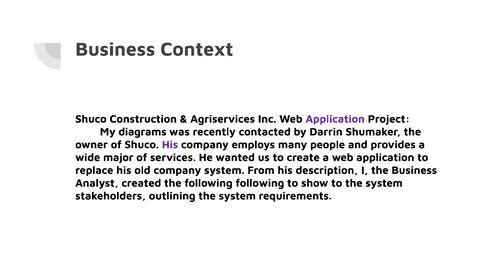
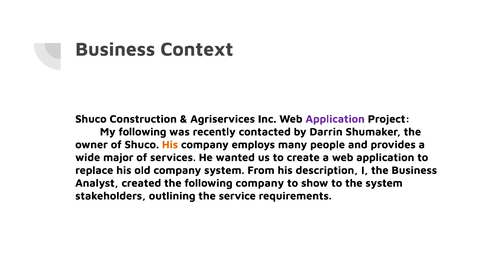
My diagrams: diagrams -> following
His at (170, 145) colour: purple -> orange
following following: following -> company
outlining the system: system -> service
